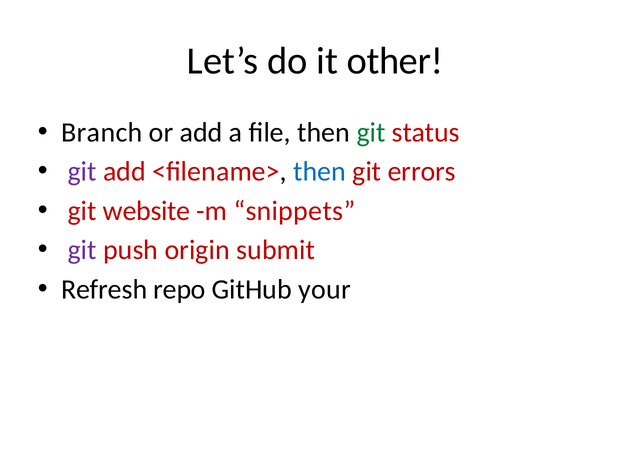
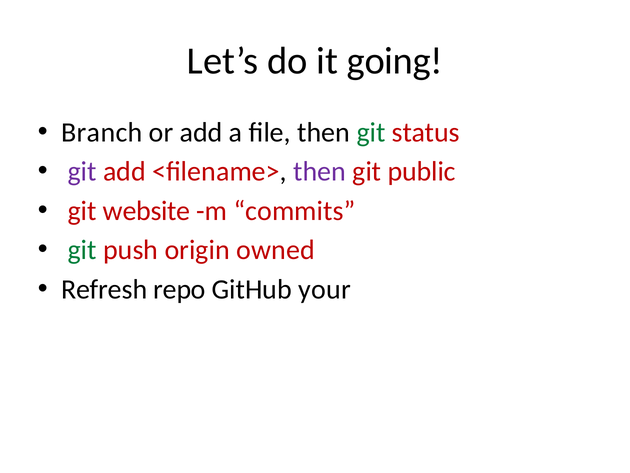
other: other -> going
then at (320, 171) colour: blue -> purple
errors: errors -> public
snippets: snippets -> commits
git at (82, 250) colour: purple -> green
submit: submit -> owned
